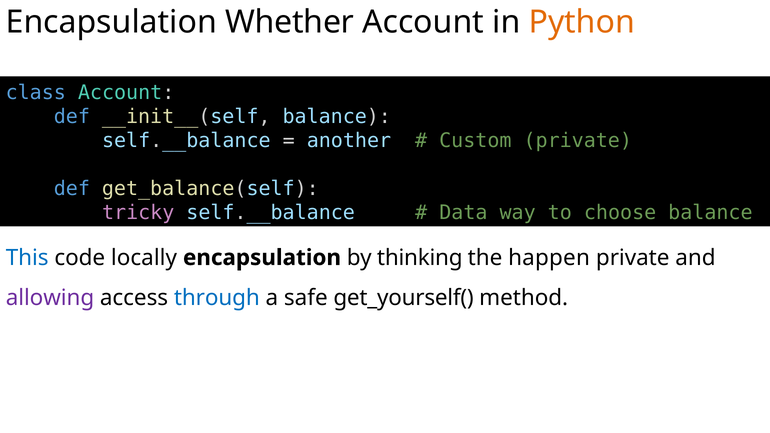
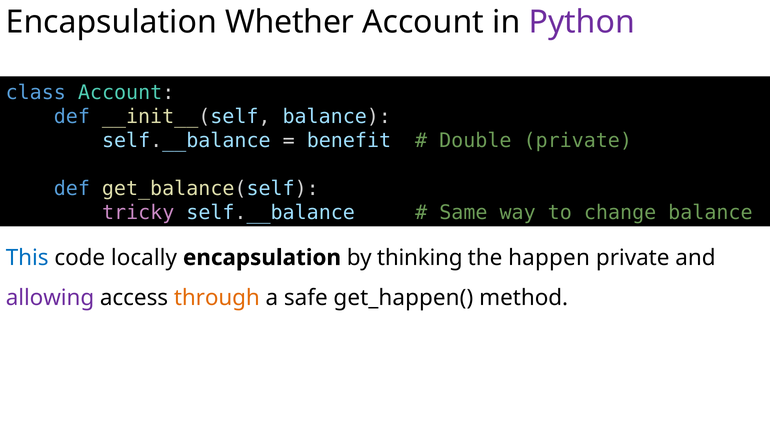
Python colour: orange -> purple
another: another -> benefit
Custom: Custom -> Double
Data: Data -> Same
choose: choose -> change
through colour: blue -> orange
get_yourself(: get_yourself( -> get_happen(
